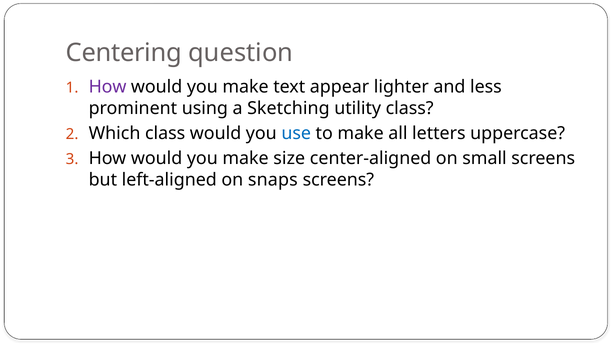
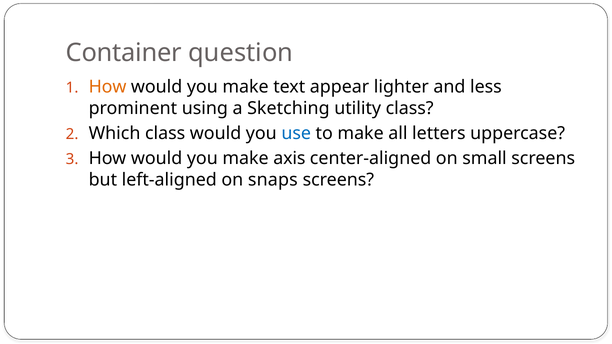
Centering: Centering -> Container
How at (108, 87) colour: purple -> orange
size: size -> axis
